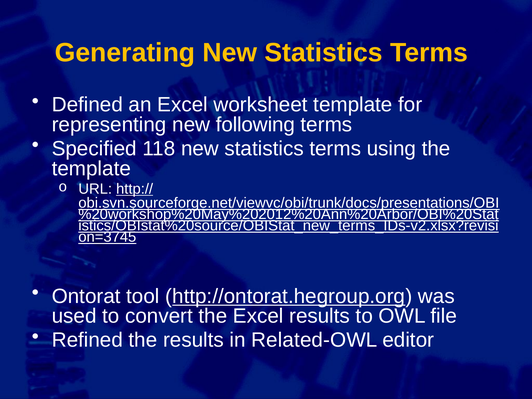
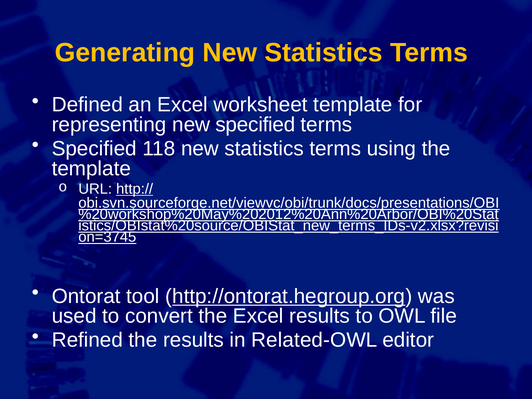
new following: following -> specified
